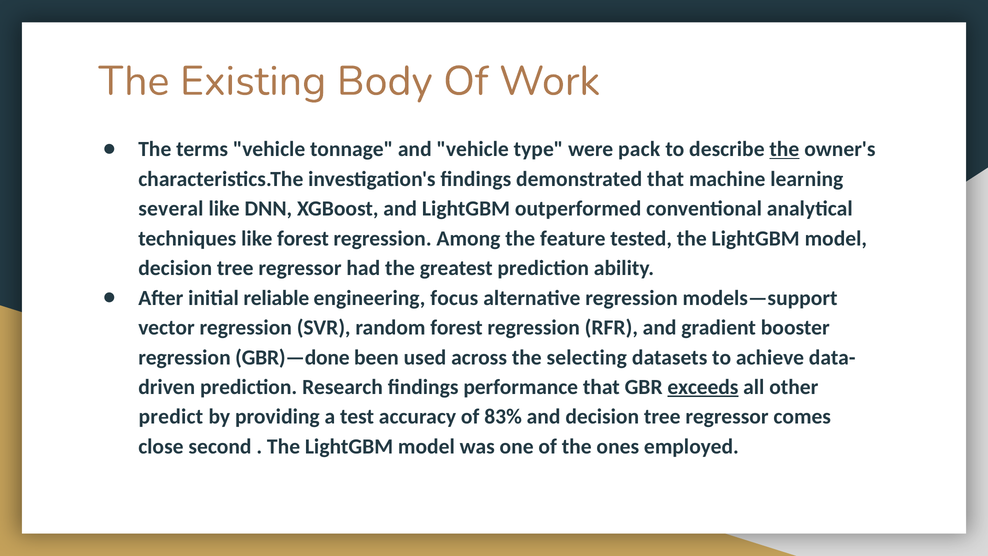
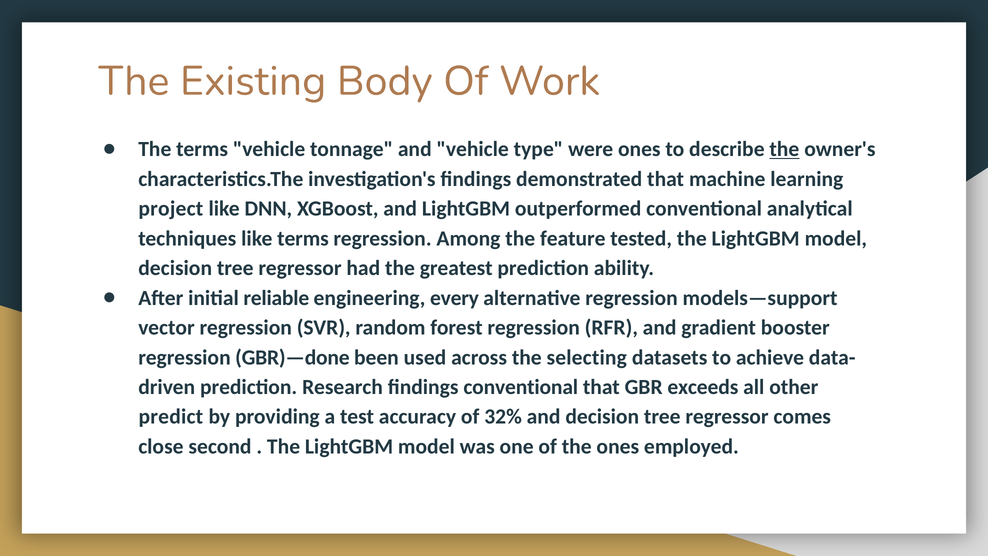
were pack: pack -> ones
several: several -> project
like forest: forest -> terms
focus: focus -> every
findings performance: performance -> conventional
exceeds underline: present -> none
83%: 83% -> 32%
